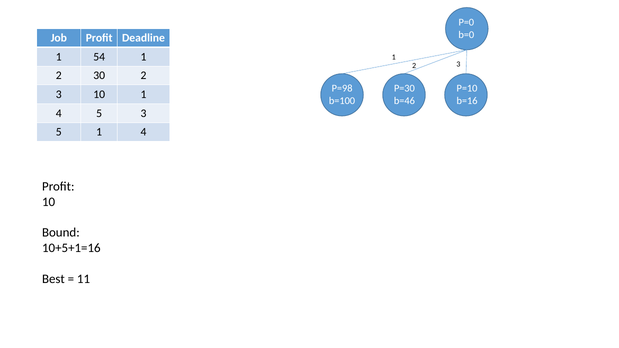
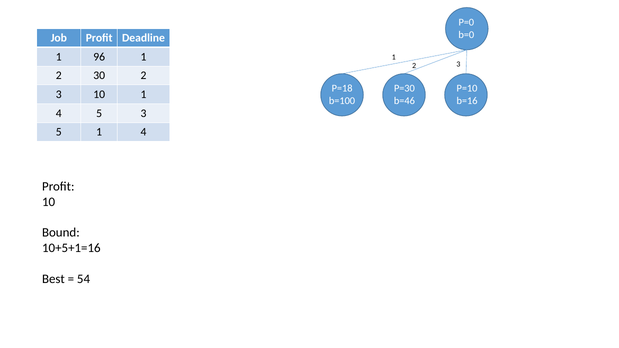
54: 54 -> 96
P=98: P=98 -> P=18
11: 11 -> 54
